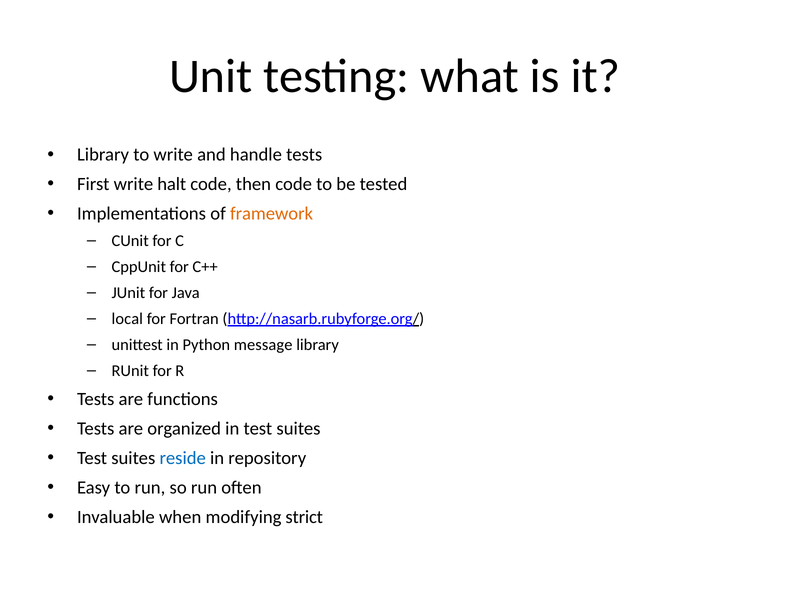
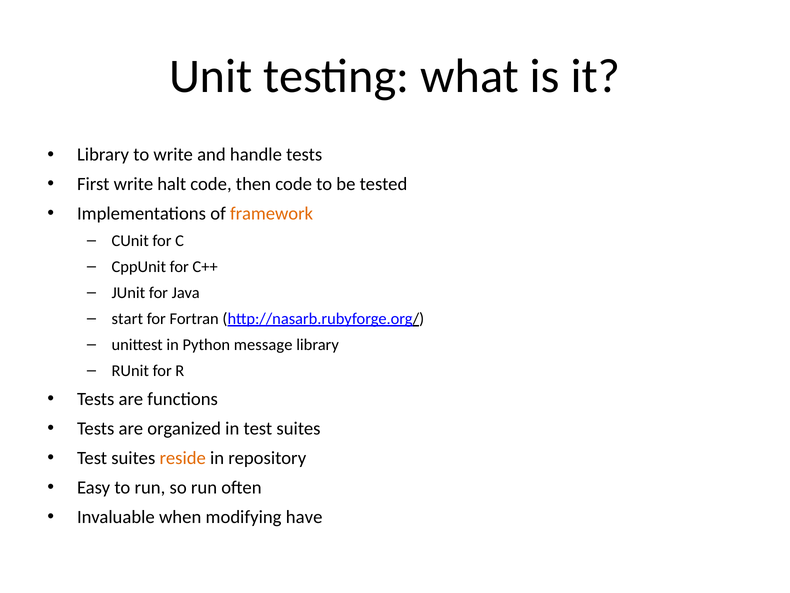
local: local -> start
reside colour: blue -> orange
strict: strict -> have
